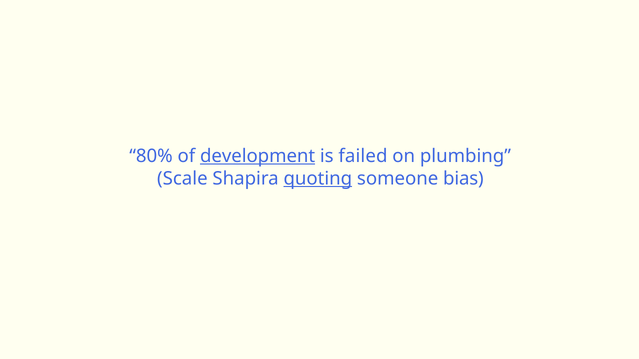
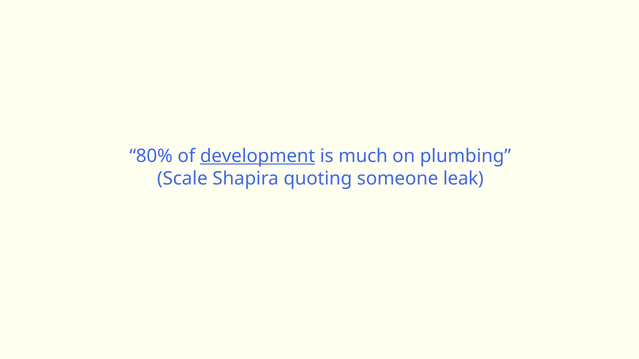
failed: failed -> much
quoting underline: present -> none
bias: bias -> leak
